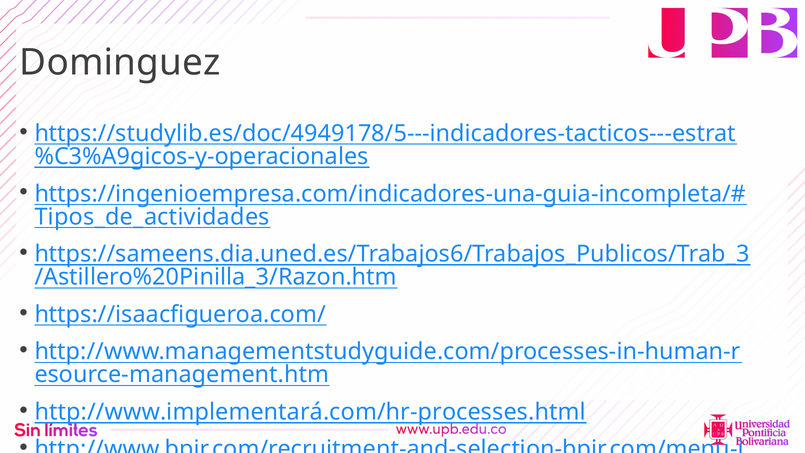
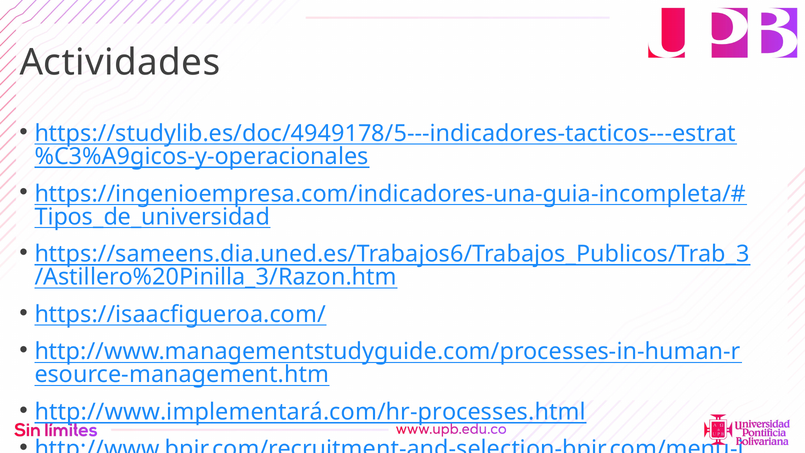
Dominguez: Dominguez -> Actividades
Tipos_de_actividades: Tipos_de_actividades -> Tipos_de_universidad
